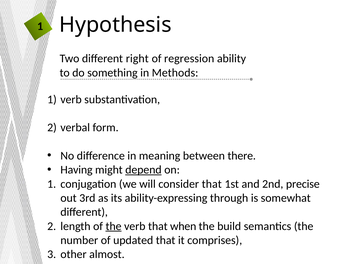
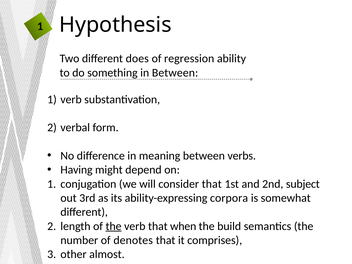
right: right -> does
in Methods: Methods -> Between
there: there -> verbs
depend underline: present -> none
precise: precise -> subject
through: through -> corpora
updated: updated -> denotes
